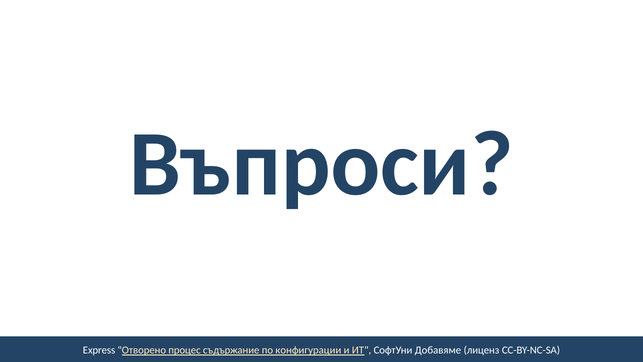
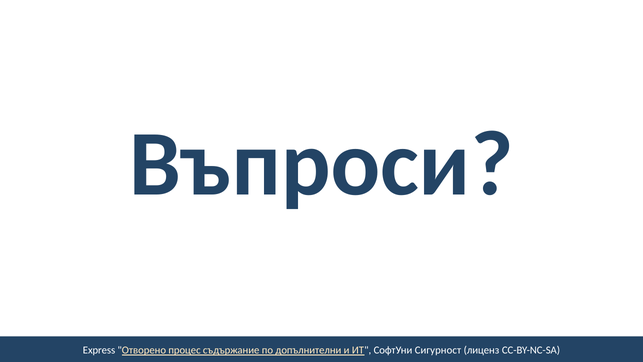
конфигурации: конфигурации -> допълнителни
Добавяме: Добавяме -> Сигурност
